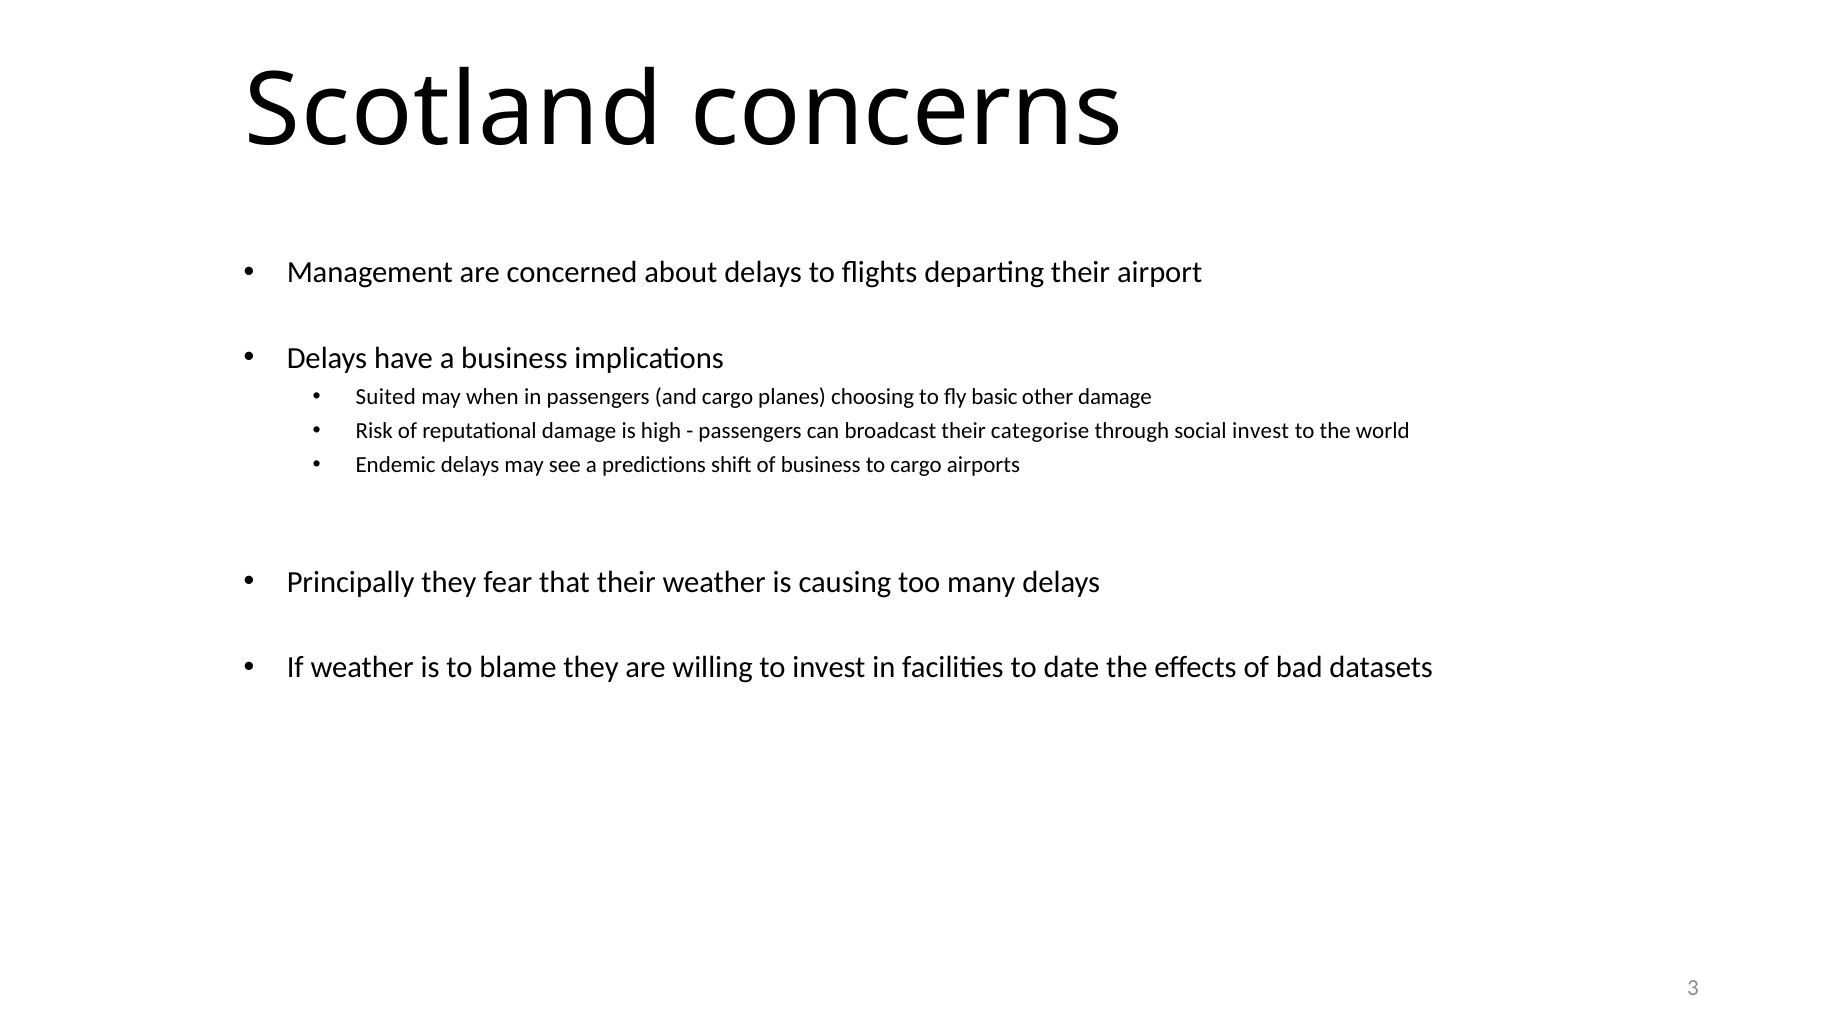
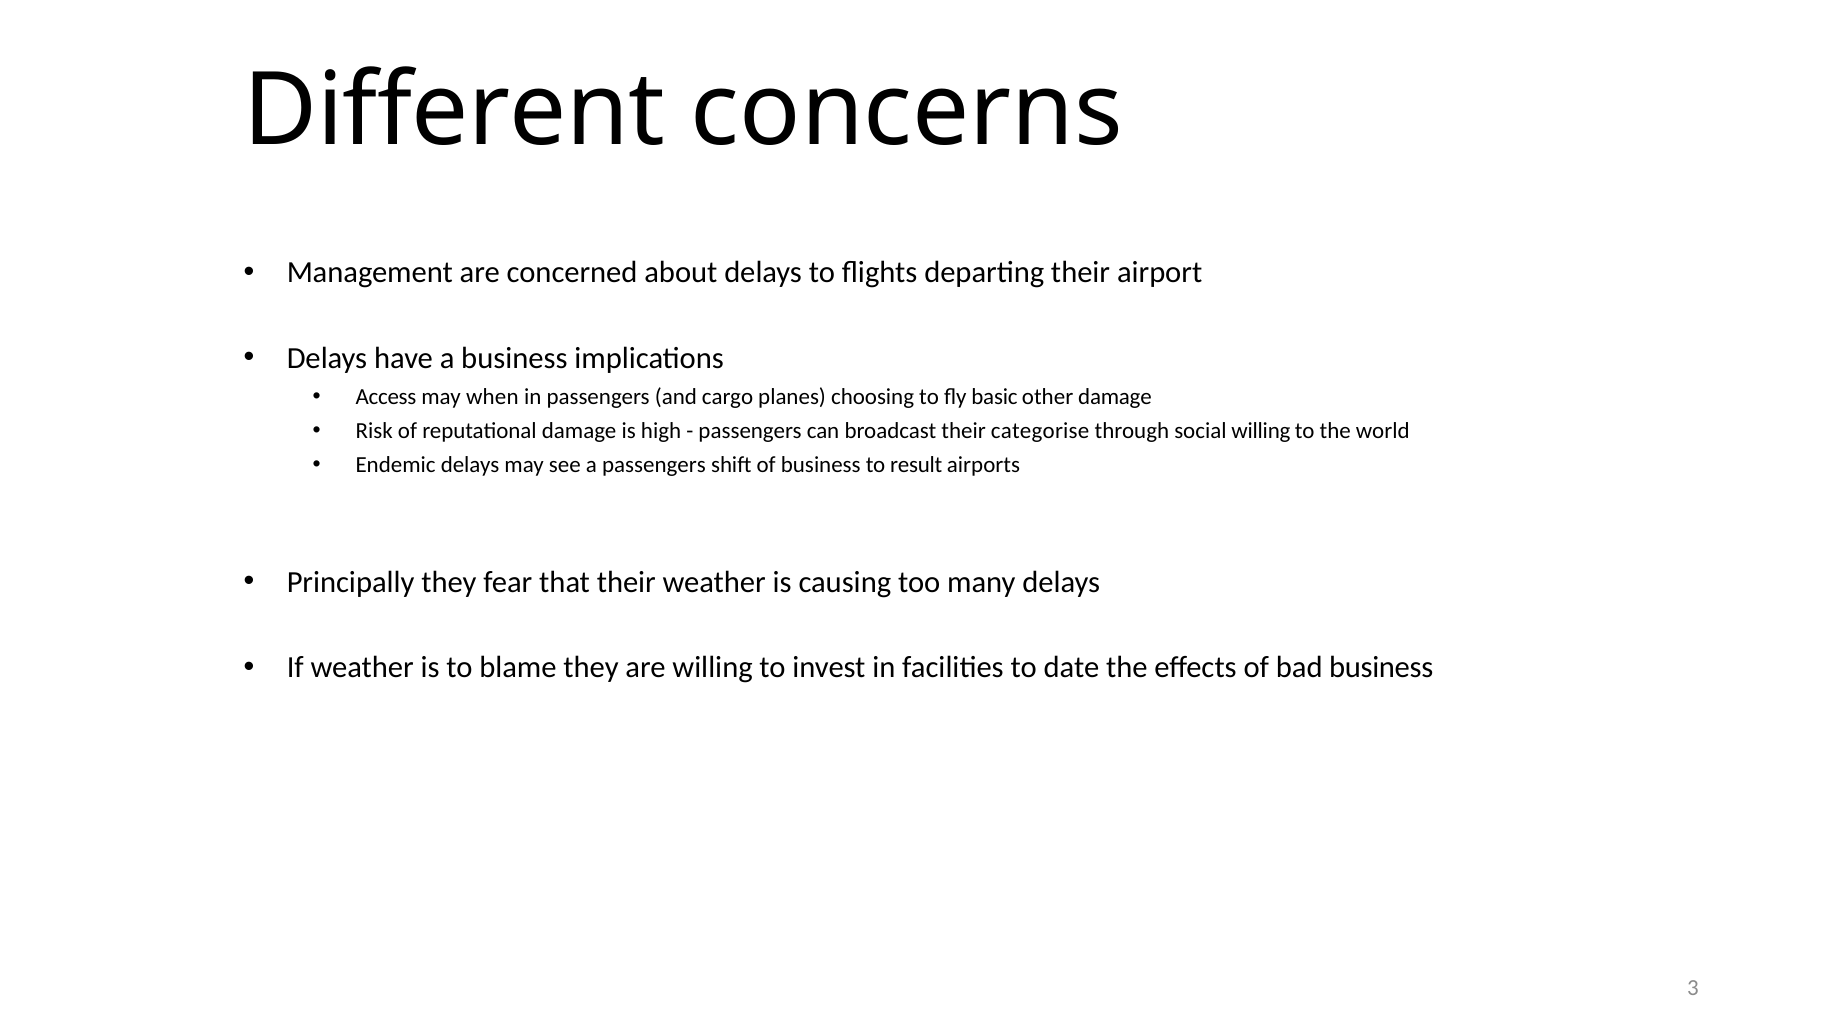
Scotland: Scotland -> Different
Suited: Suited -> Access
social invest: invest -> willing
a predictions: predictions -> passengers
to cargo: cargo -> result
bad datasets: datasets -> business
